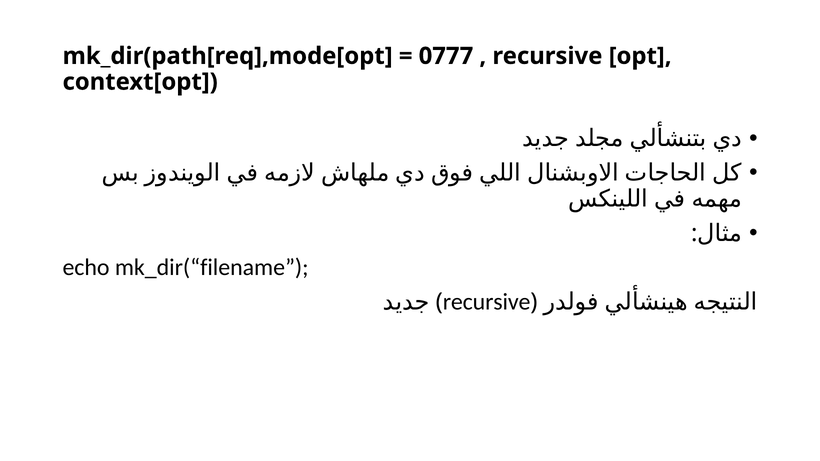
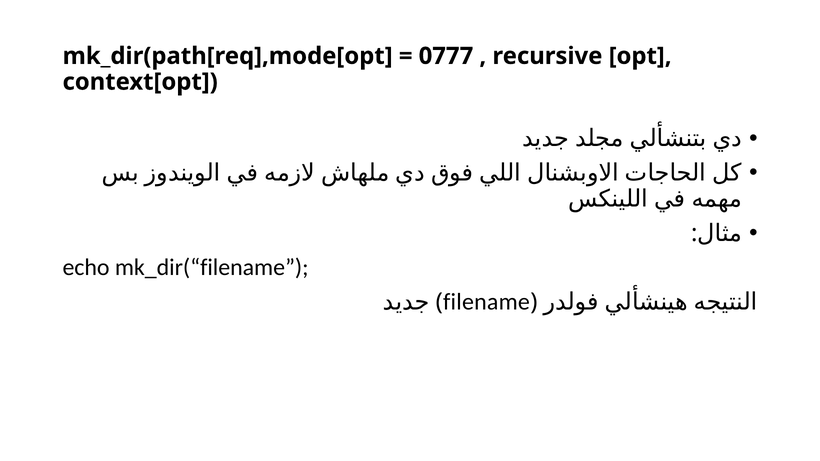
recursive at (487, 302): recursive -> filename
